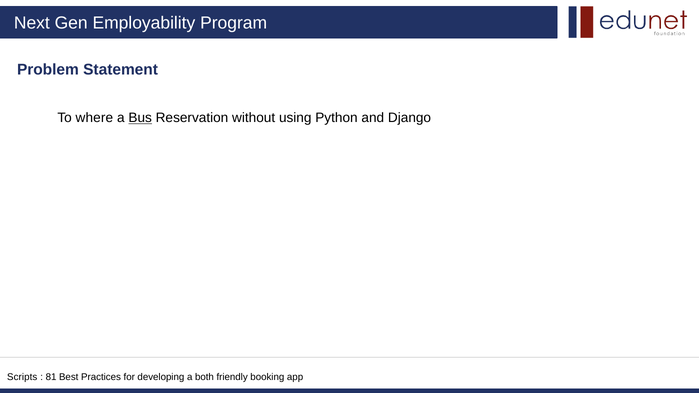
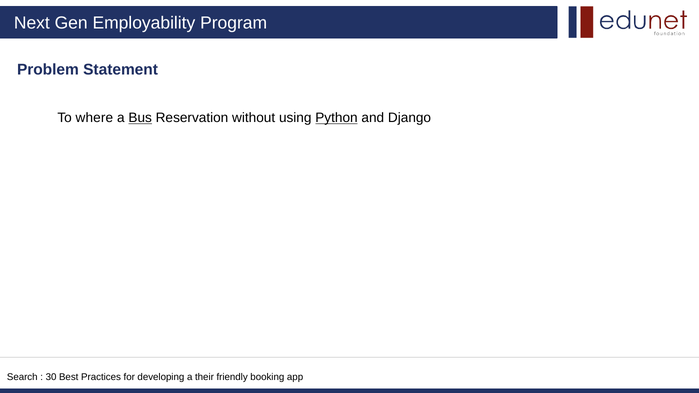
Python underline: none -> present
Scripts: Scripts -> Search
81: 81 -> 30
both: both -> their
